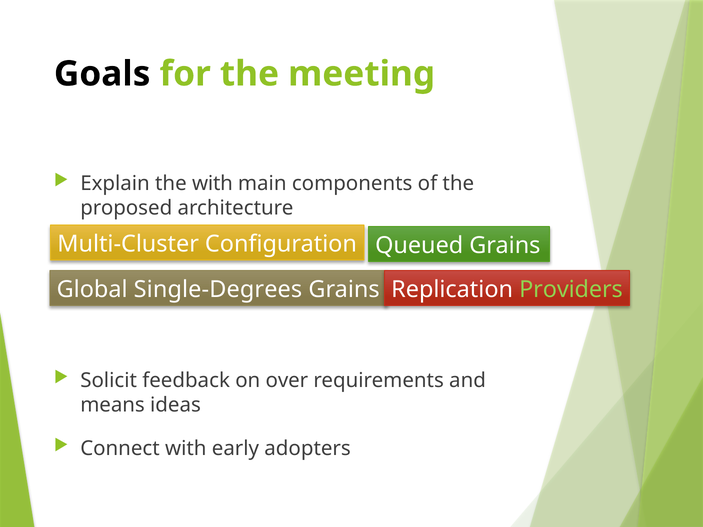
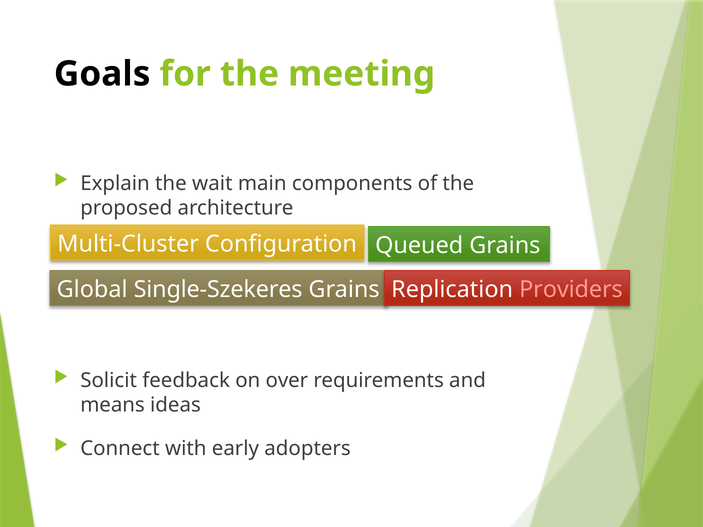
the with: with -> wait
Single-Degrees: Single-Degrees -> Single-Szekeres
Providers colour: light green -> pink
